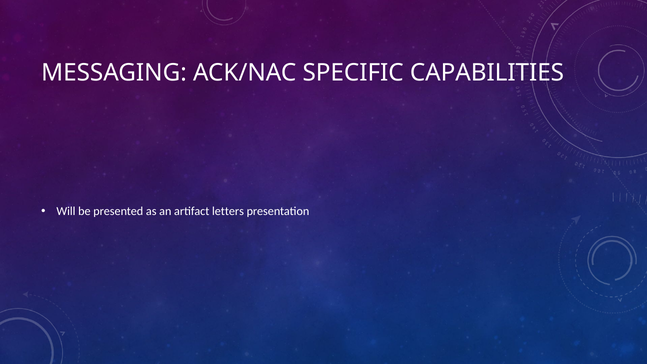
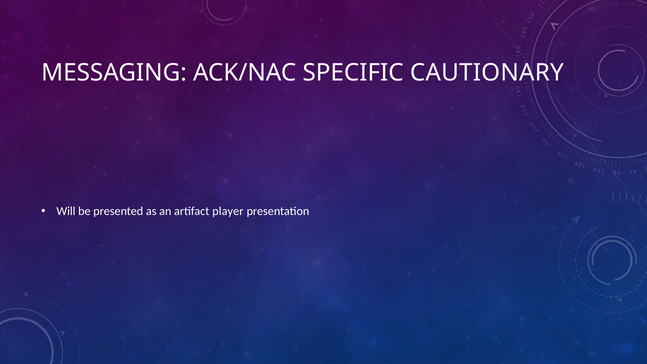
CAPABILITIES: CAPABILITIES -> CAUTIONARY
letters: letters -> player
